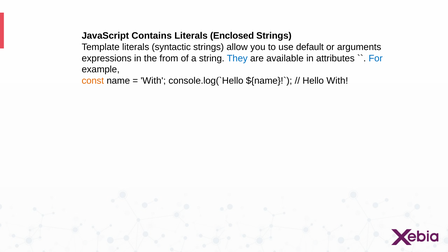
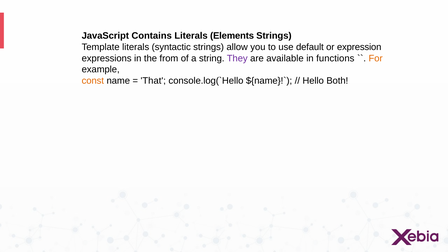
Enclosed: Enclosed -> Elements
arguments: arguments -> expression
They colour: blue -> purple
attributes: attributes -> functions
For colour: blue -> orange
With at (153, 81): With -> That
Hello With: With -> Both
